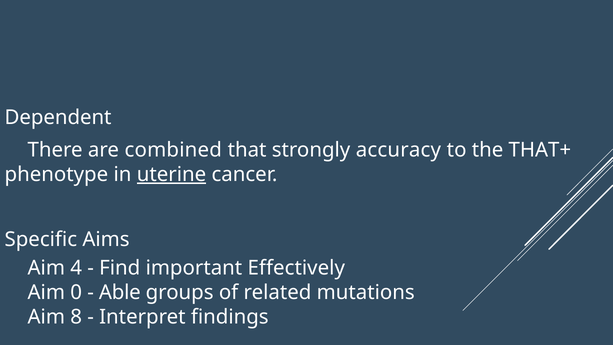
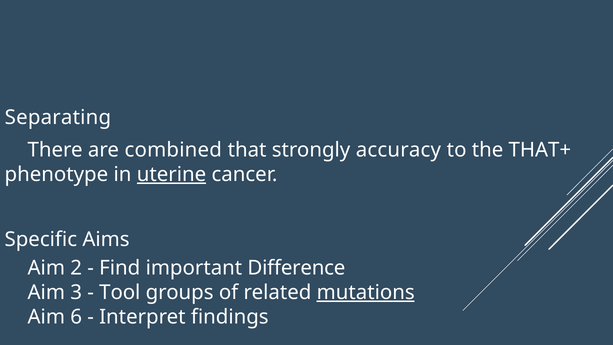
Dependent: Dependent -> Separating
4: 4 -> 2
Effectively: Effectively -> Difference
0: 0 -> 3
Able: Able -> Tool
mutations underline: none -> present
8: 8 -> 6
